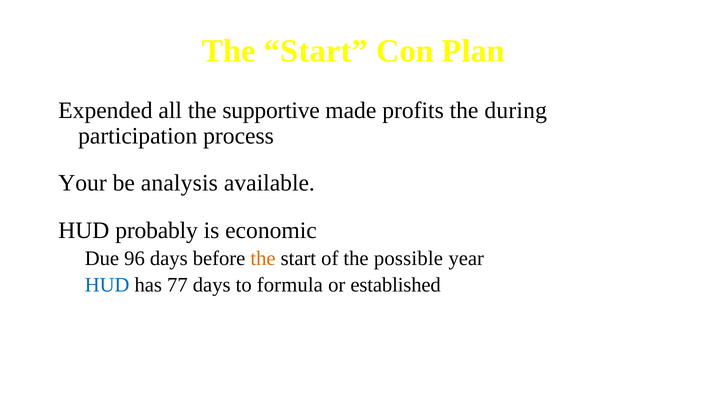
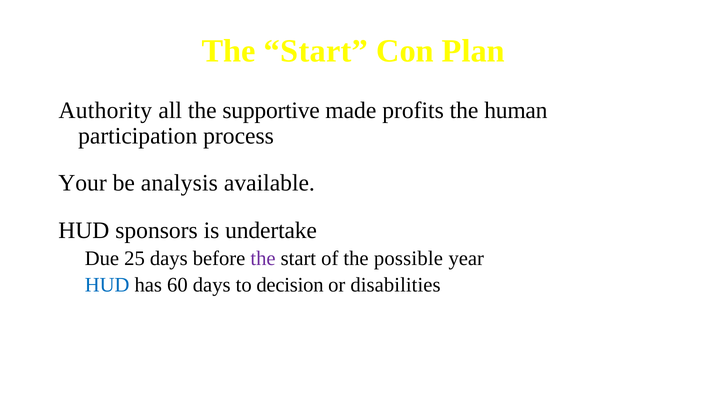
Expended: Expended -> Authority
during: during -> human
probably: probably -> sponsors
economic: economic -> undertake
96: 96 -> 25
the at (263, 258) colour: orange -> purple
77: 77 -> 60
formula: formula -> decision
established: established -> disabilities
